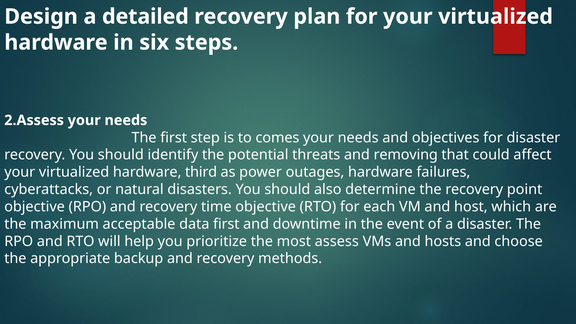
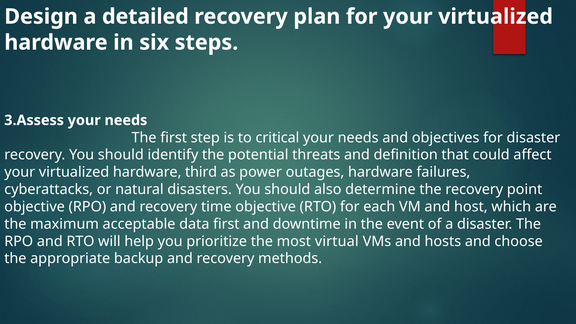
2.Assess: 2.Assess -> 3.Assess
comes: comes -> critical
removing: removing -> definition
assess: assess -> virtual
